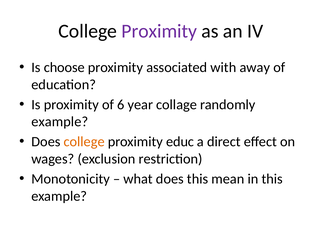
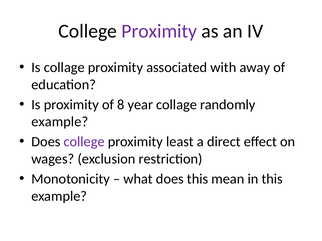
Is choose: choose -> collage
6: 6 -> 8
college at (84, 142) colour: orange -> purple
educ: educ -> least
